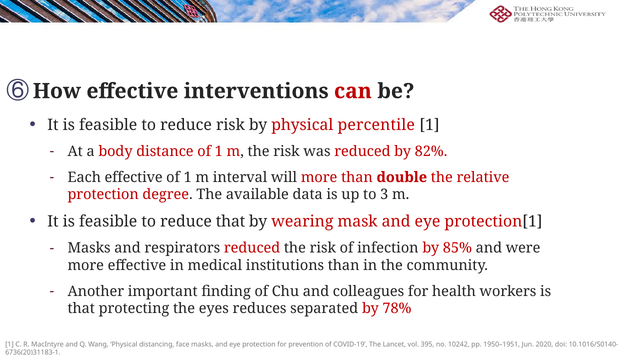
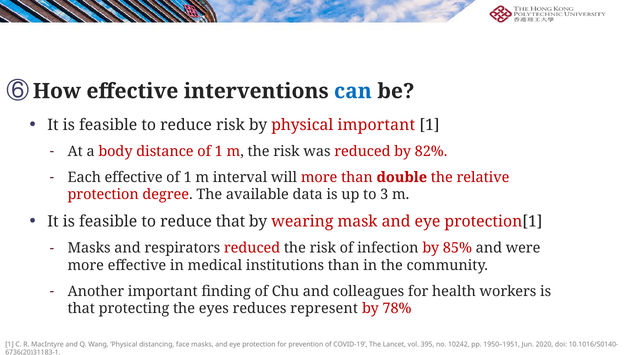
can colour: red -> blue
physical percentile: percentile -> important
separated: separated -> represent
